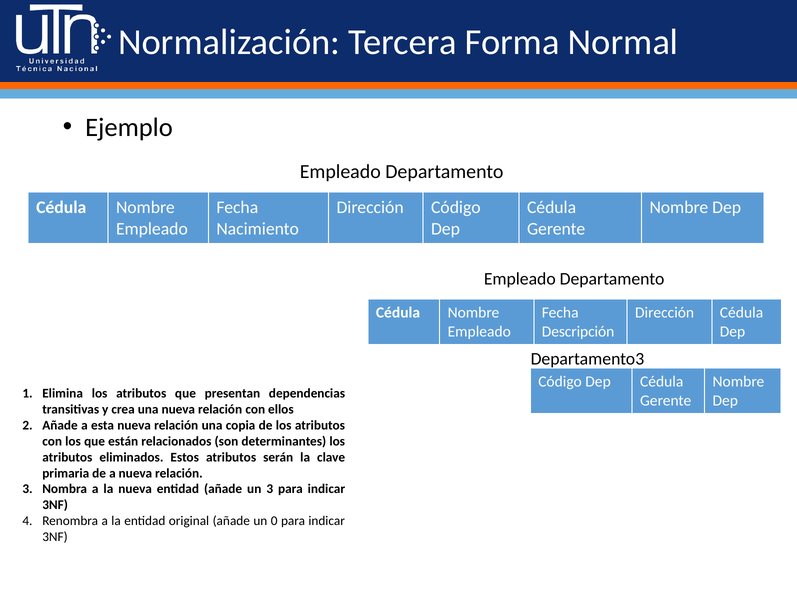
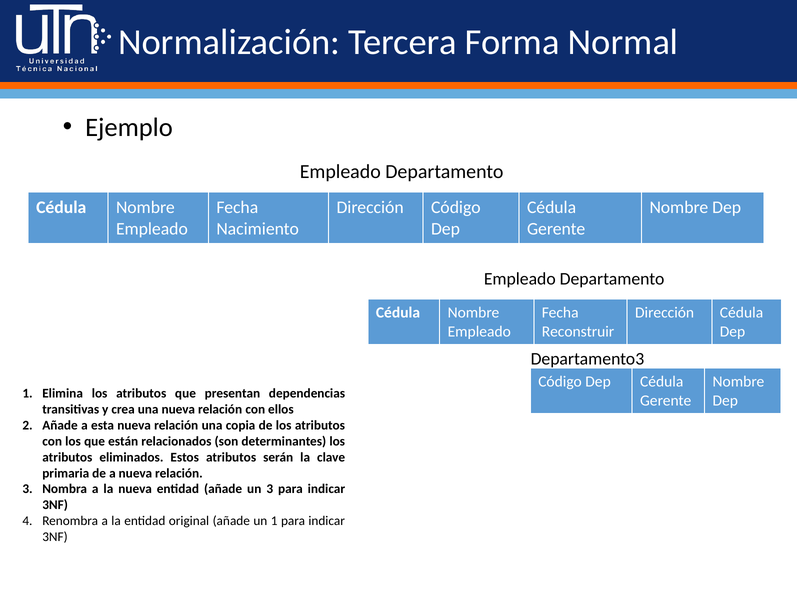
Descripción: Descripción -> Reconstruir
un 0: 0 -> 1
